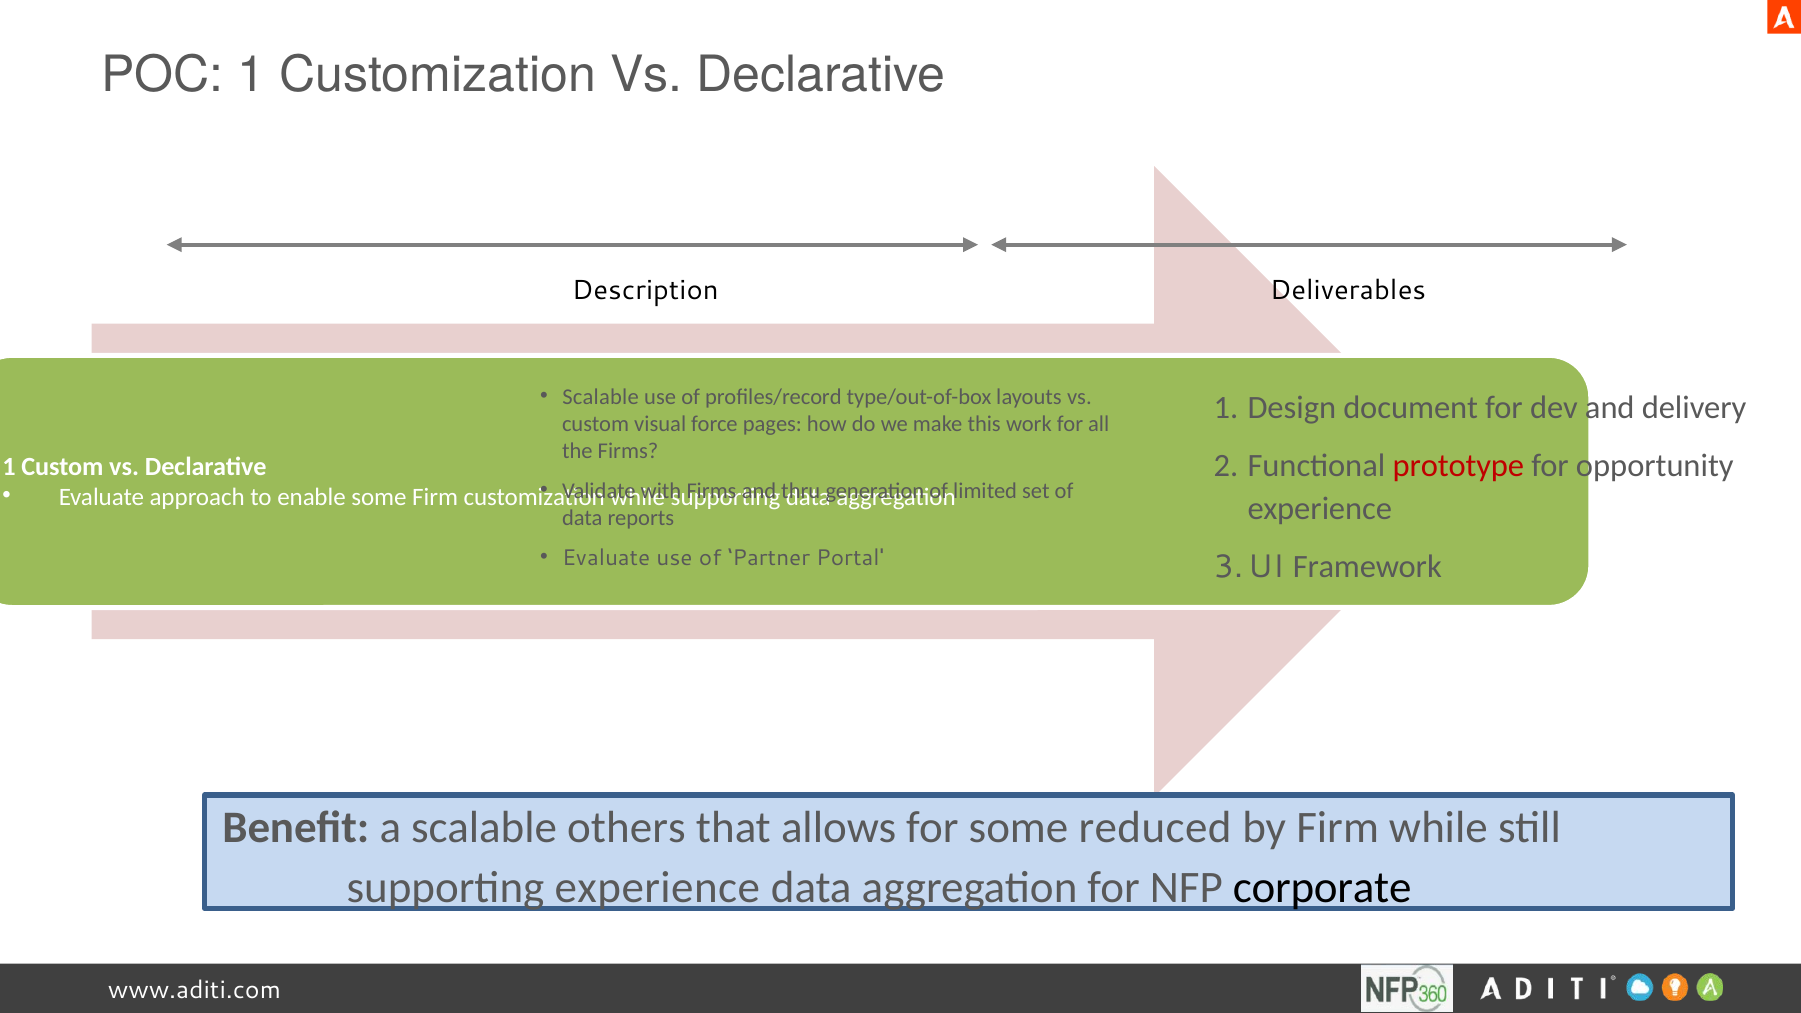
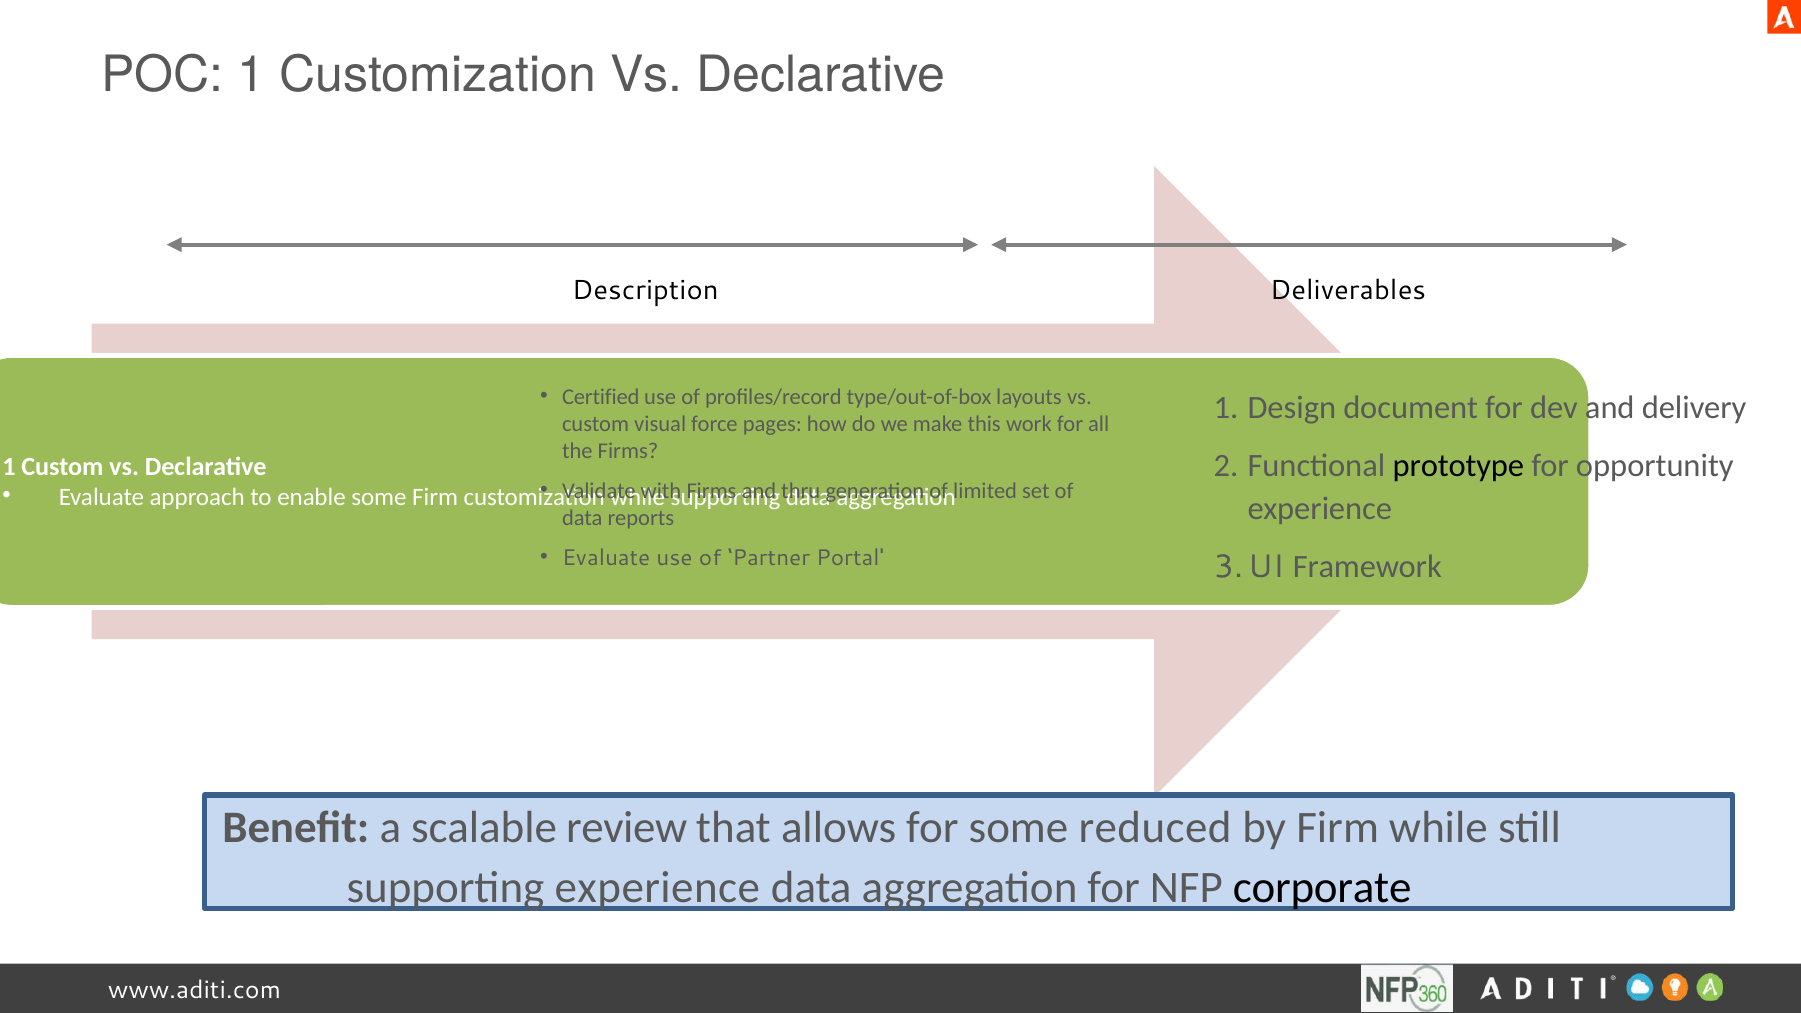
Scalable at (601, 397): Scalable -> Certified
prototype colour: red -> black
others: others -> review
